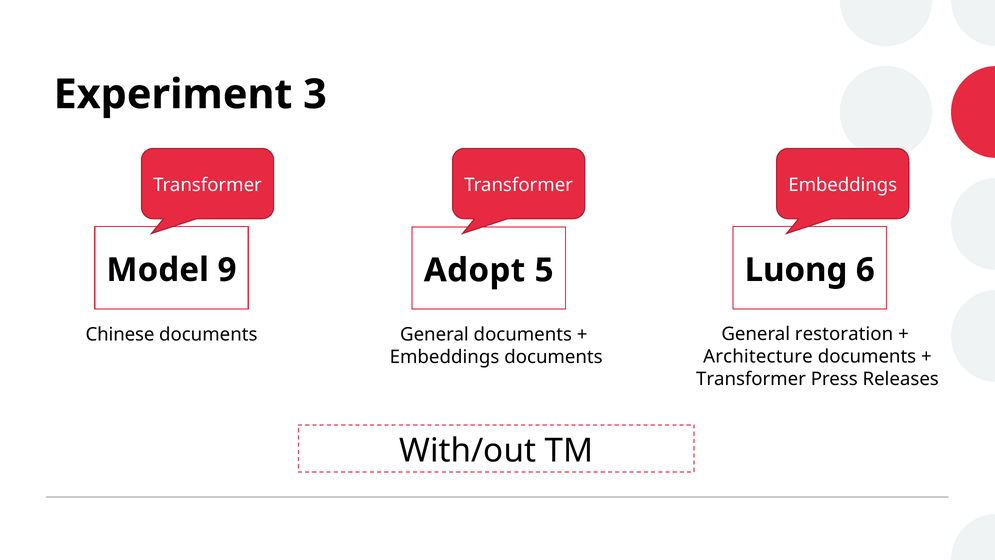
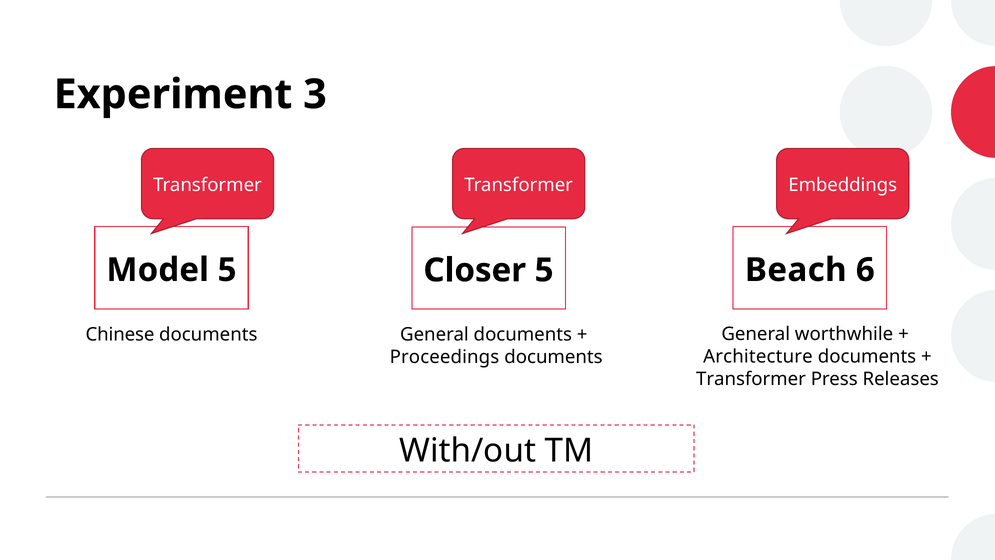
Model 9: 9 -> 5
Luong: Luong -> Beach
Adopt: Adopt -> Closer
restoration: restoration -> worthwhile
Embeddings at (444, 357): Embeddings -> Proceedings
